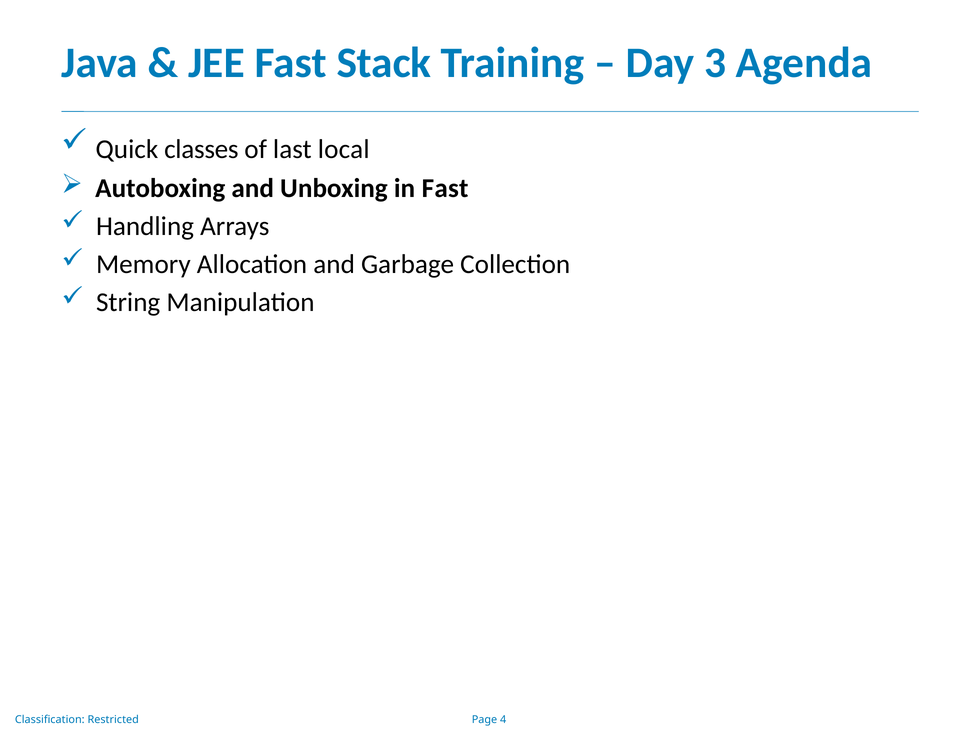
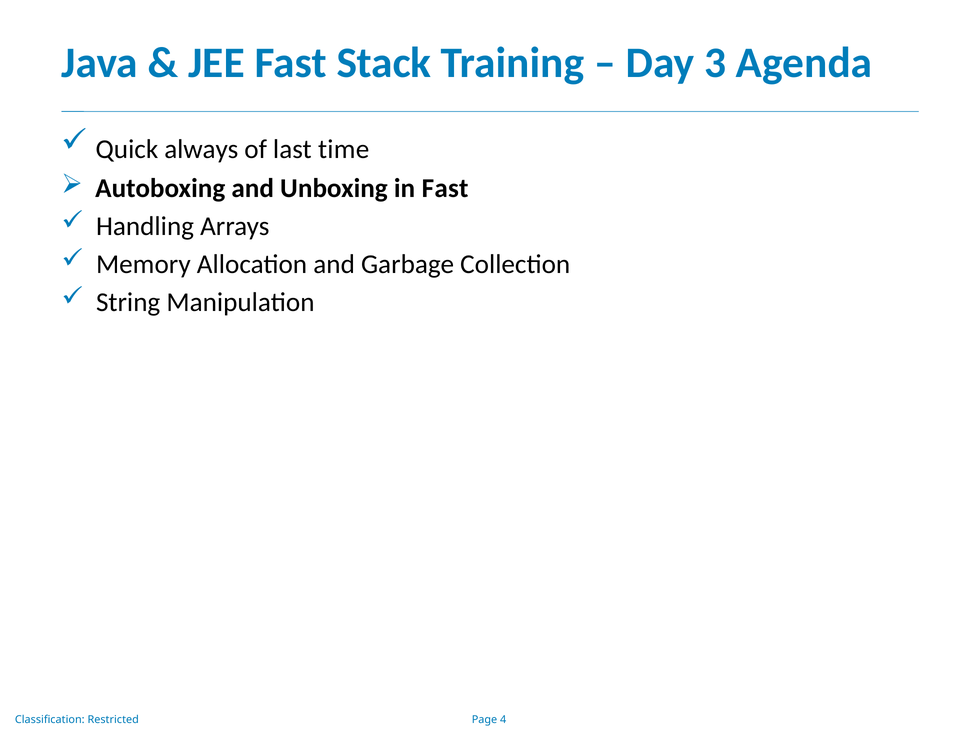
classes: classes -> always
local: local -> time
